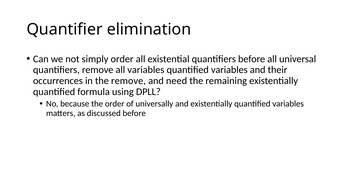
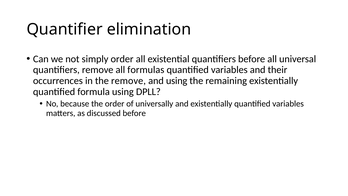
all variables: variables -> formulas
and need: need -> using
